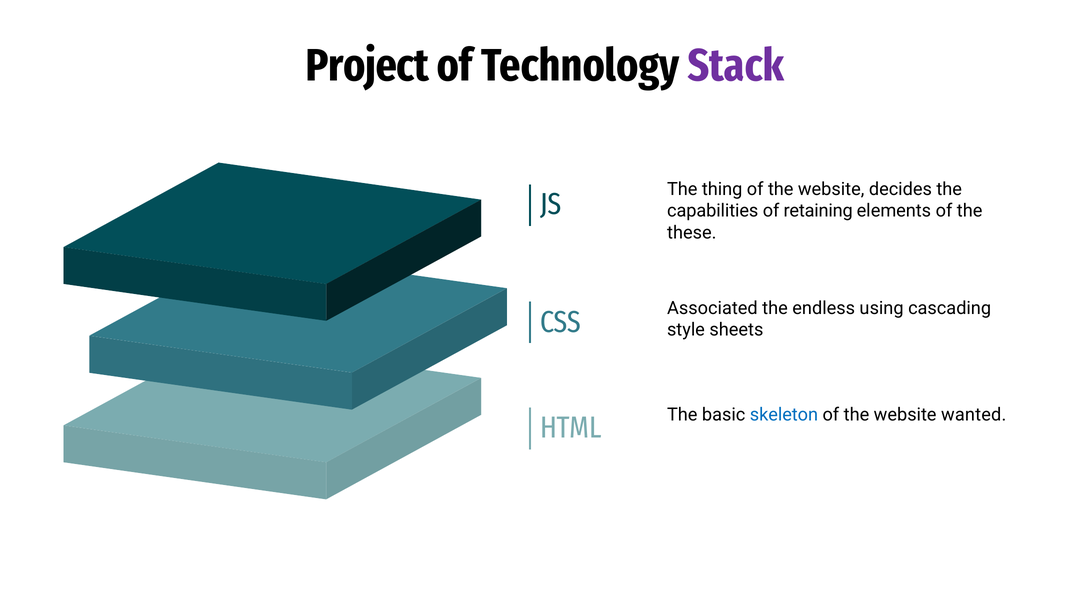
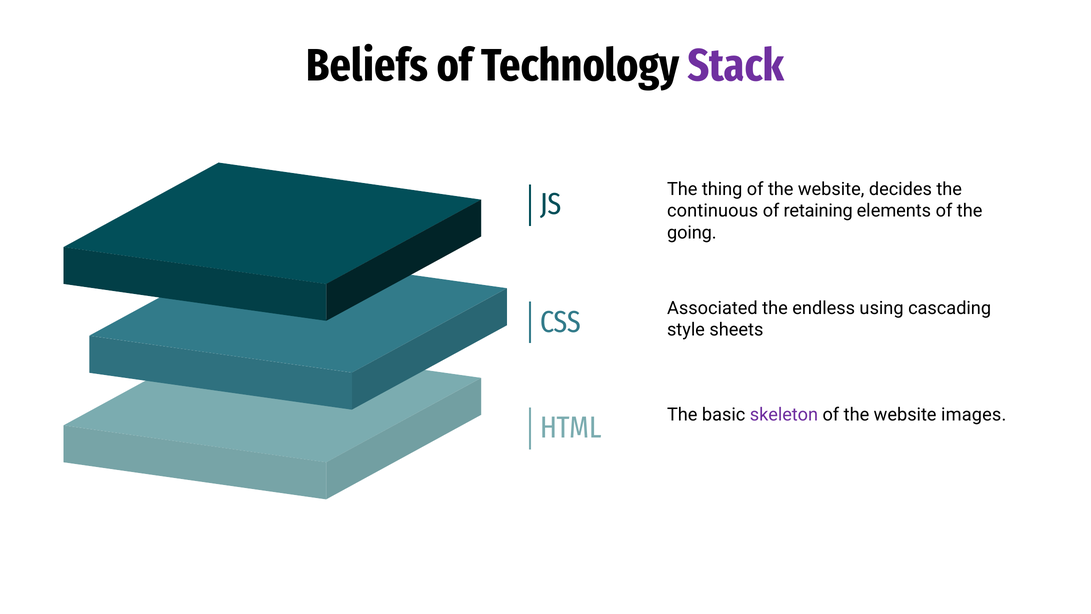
Project: Project -> Beliefs
capabilities: capabilities -> continuous
these: these -> going
skeleton colour: blue -> purple
wanted: wanted -> images
